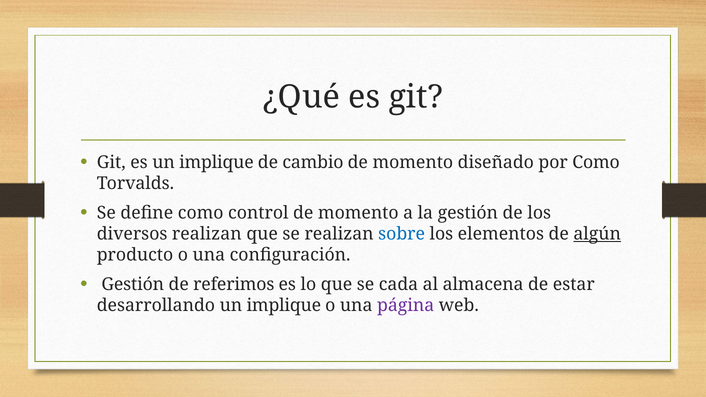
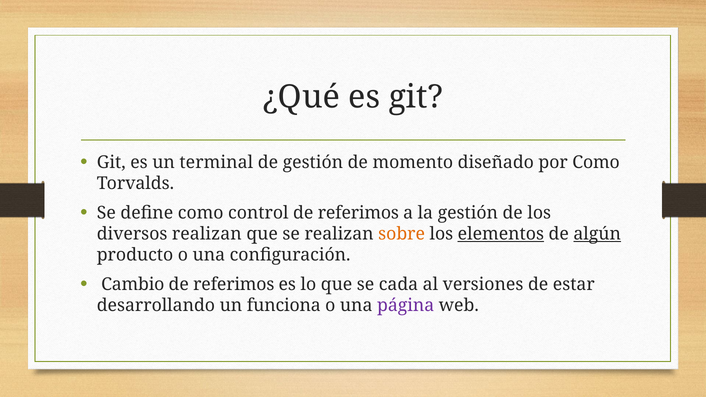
es un implique: implique -> terminal
de cambio: cambio -> gestión
control de momento: momento -> referimos
sobre colour: blue -> orange
elementos underline: none -> present
Gestión at (133, 284): Gestión -> Cambio
almacena: almacena -> versiones
desarrollando un implique: implique -> funciona
